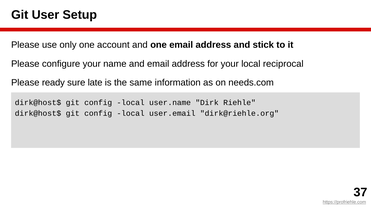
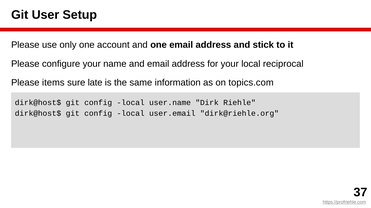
ready: ready -> items
needs.com: needs.com -> topics.com
